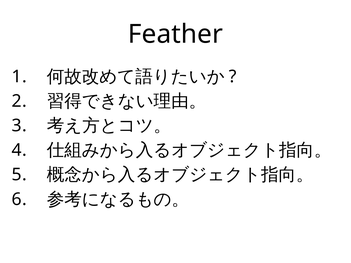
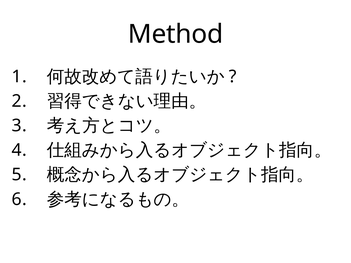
Feather: Feather -> Method
